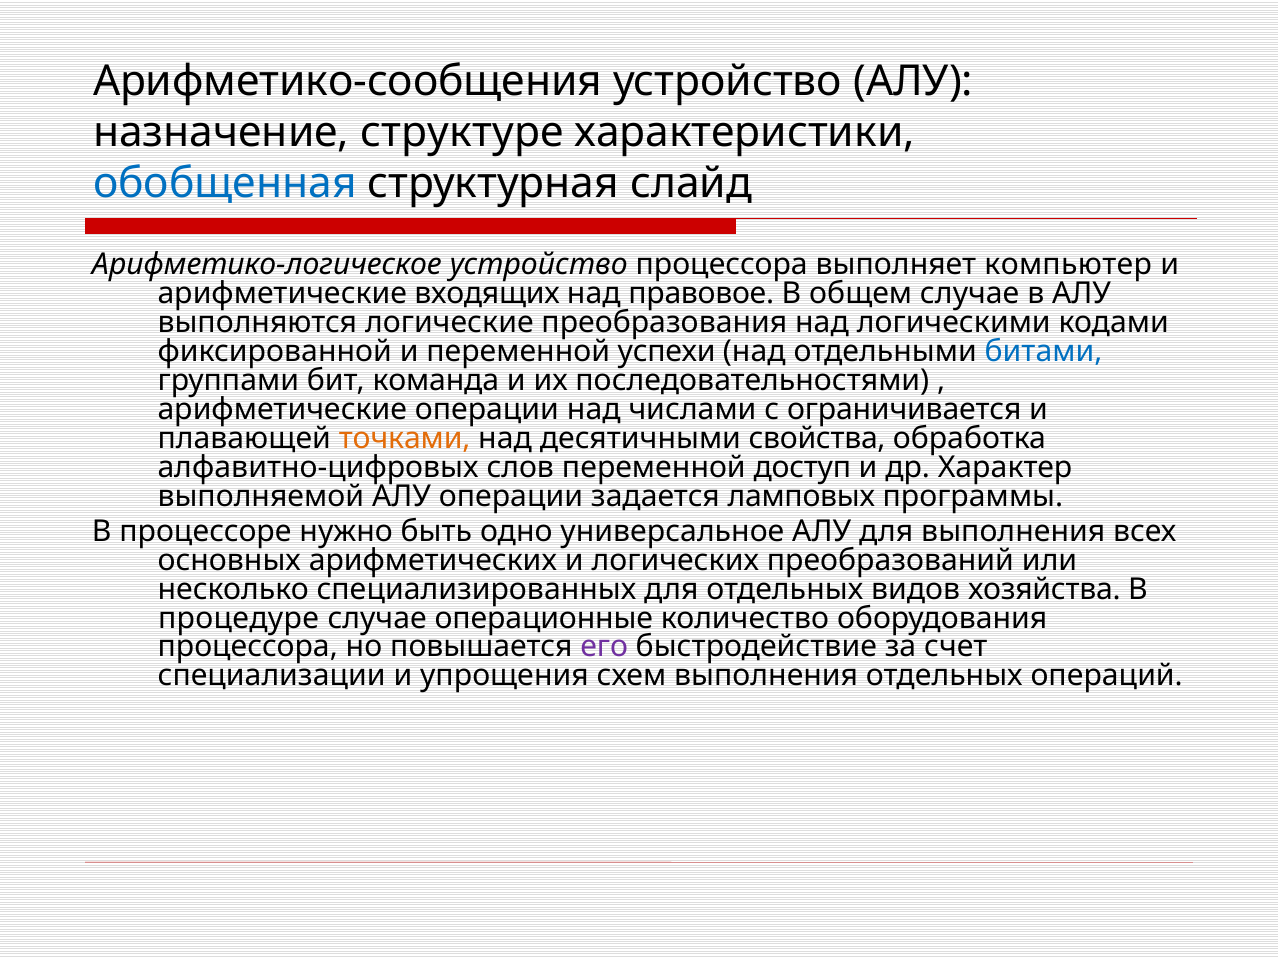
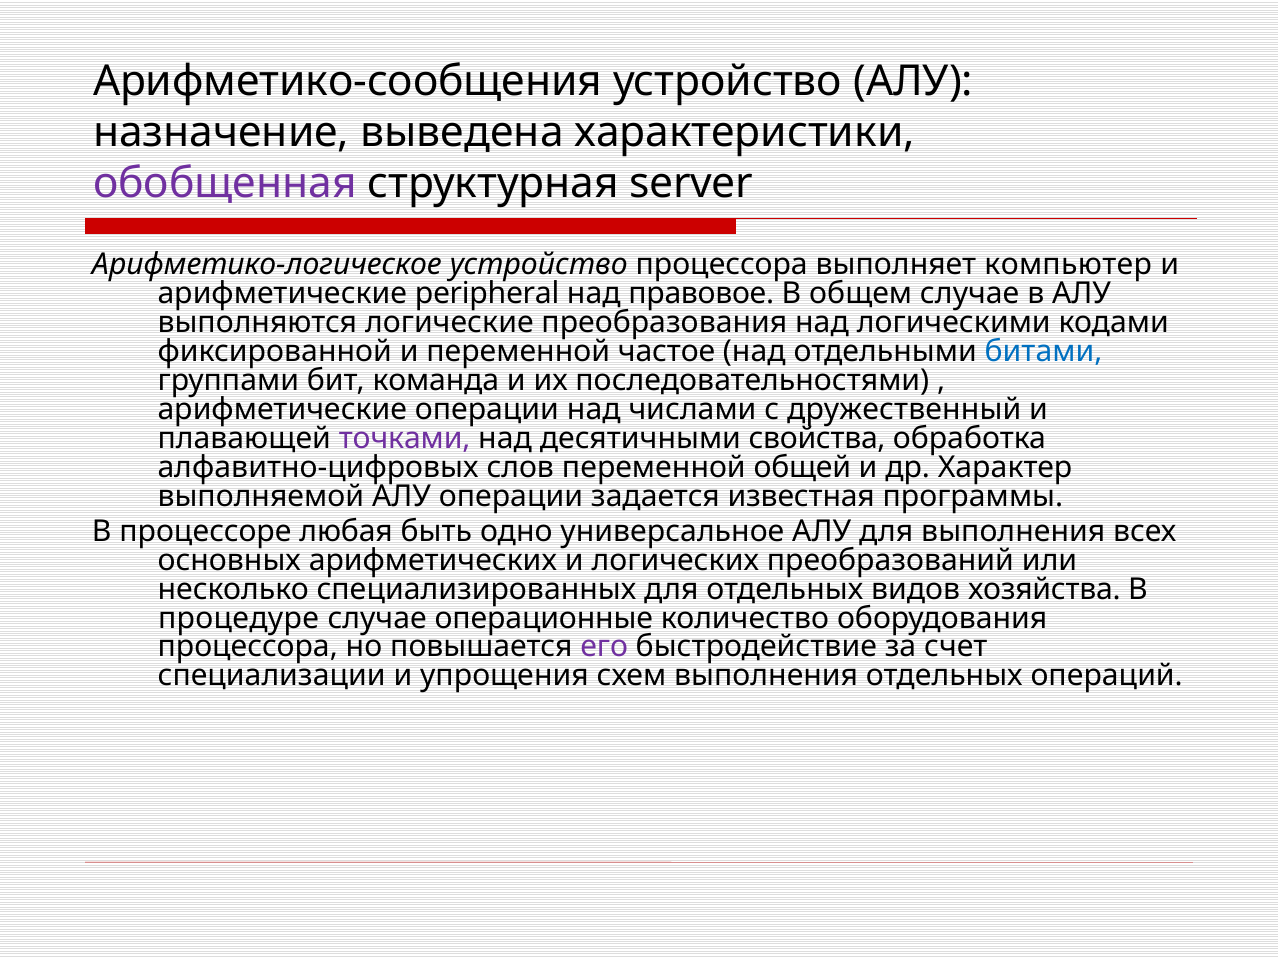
структуре: структуре -> выведена
обобщенная colour: blue -> purple
слайд: слайд -> server
входящих: входящих -> peripheral
успехи: успехи -> частое
ограничивается: ограничивается -> дружественный
точками colour: orange -> purple
доступ: доступ -> общей
ламповых: ламповых -> известная
нужно: нужно -> любая
